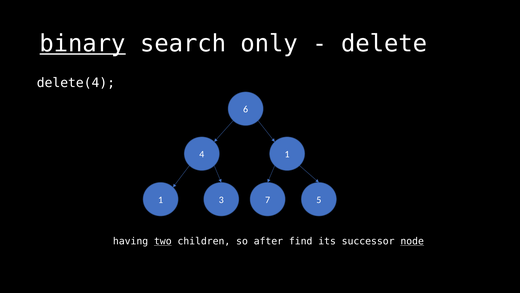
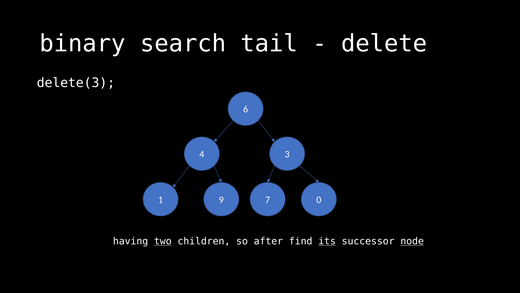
binary underline: present -> none
only: only -> tail
delete(4: delete(4 -> delete(3
4 1: 1 -> 3
3: 3 -> 9
5: 5 -> 0
its underline: none -> present
